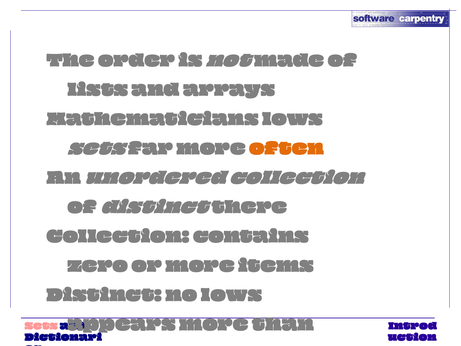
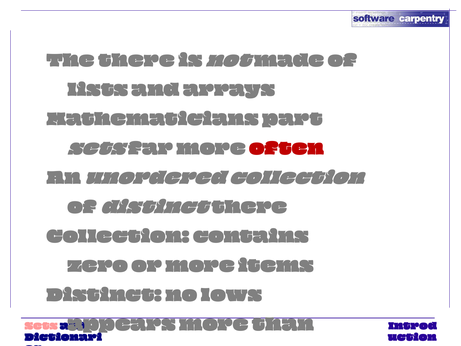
The order: order -> there
Mathematicians lows: lows -> part
often colour: orange -> red
